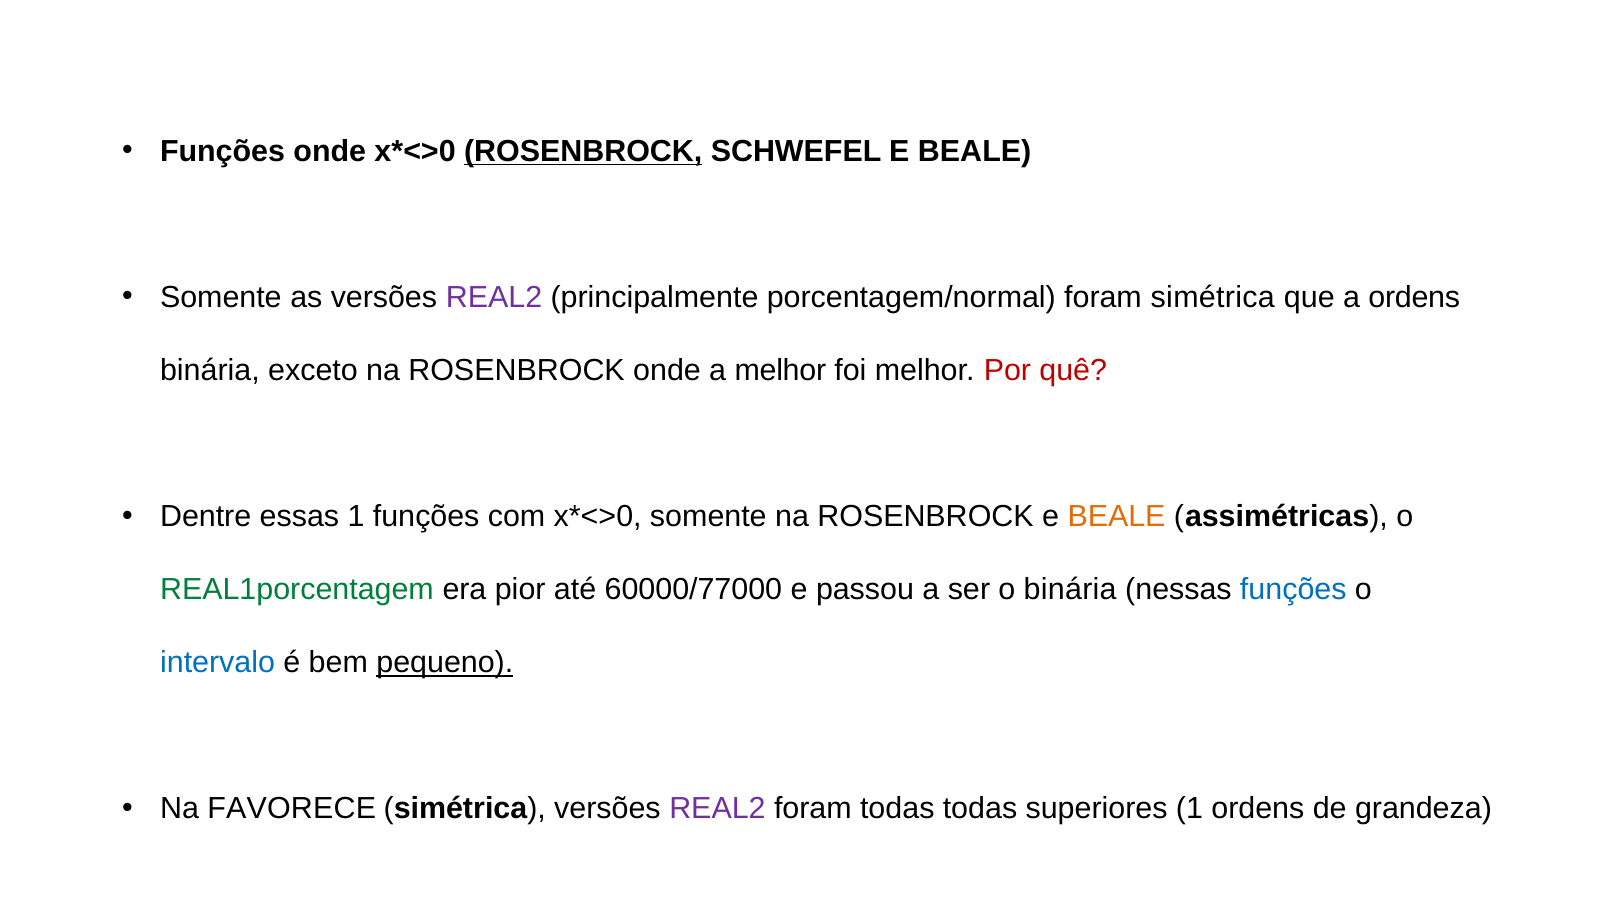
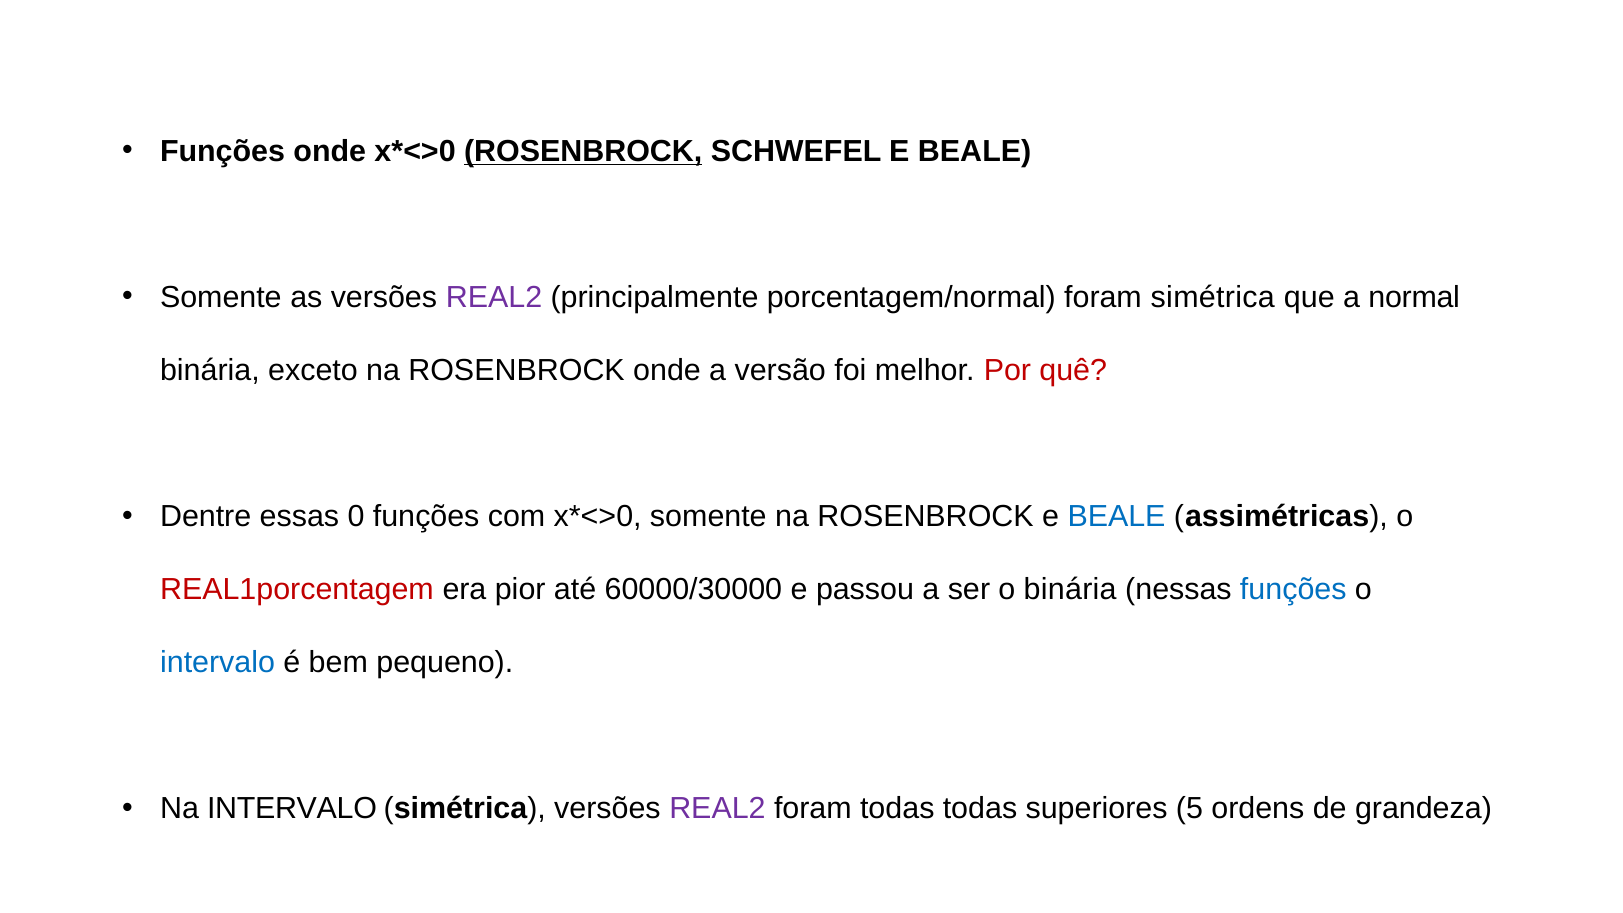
a ordens: ordens -> normal
a melhor: melhor -> versão
essas 1: 1 -> 0
BEALE at (1117, 517) colour: orange -> blue
REAL1porcentagem colour: green -> red
60000/77000: 60000/77000 -> 60000/30000
pequeno underline: present -> none
Na FAVORECE: FAVORECE -> INTERVALO
superiores 1: 1 -> 5
